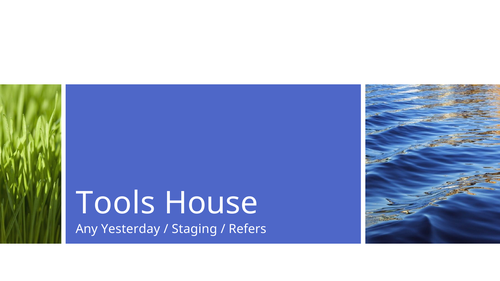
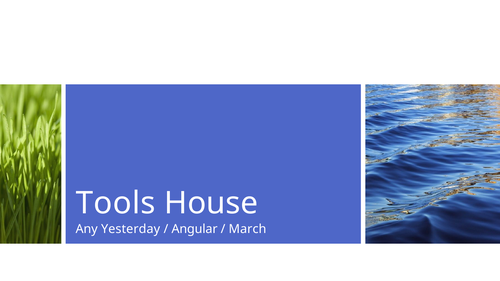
Staging: Staging -> Angular
Refers: Refers -> March
